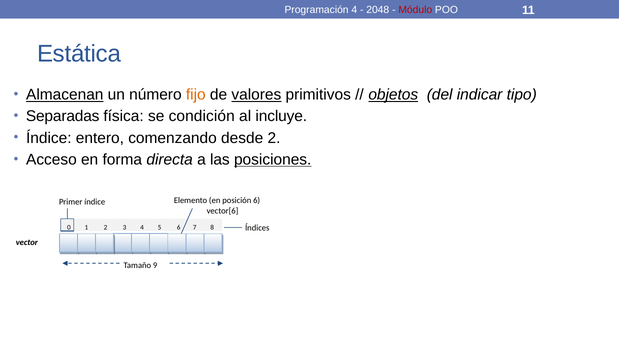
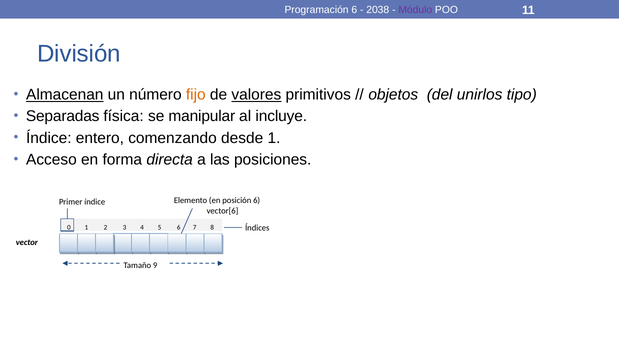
Programación 4: 4 -> 6
2048: 2048 -> 2038
Módulo colour: red -> purple
Estática: Estática -> División
objetos underline: present -> none
indicar: indicar -> unirlos
condición: condición -> manipular
desde 2: 2 -> 1
posiciones underline: present -> none
